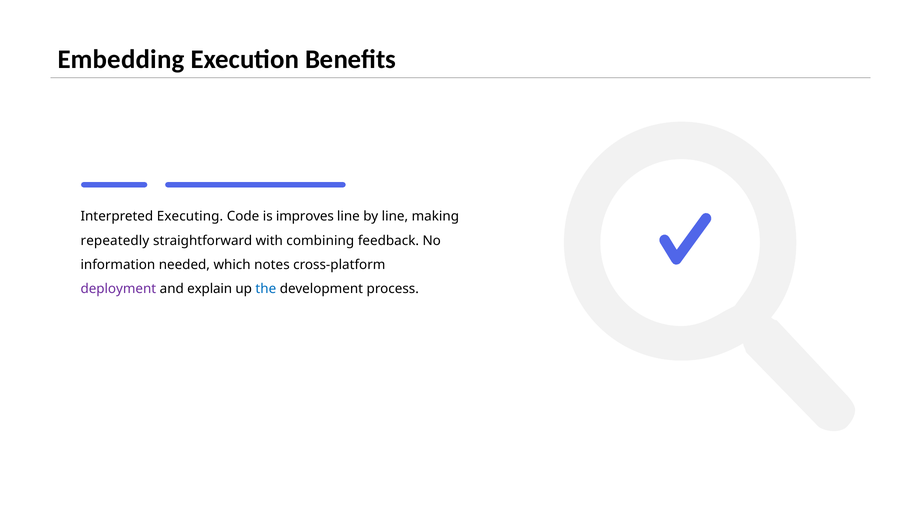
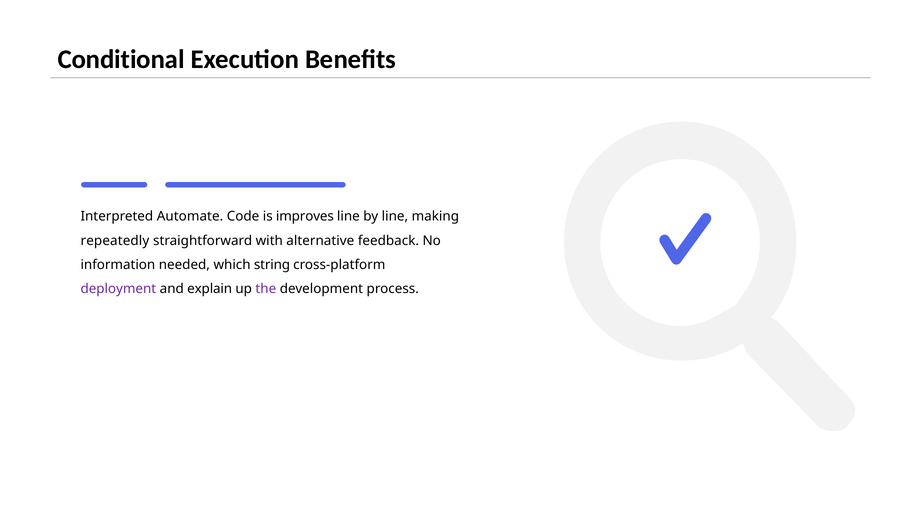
Embedding: Embedding -> Conditional
Executing: Executing -> Automate
combining: combining -> alternative
notes: notes -> string
the colour: blue -> purple
